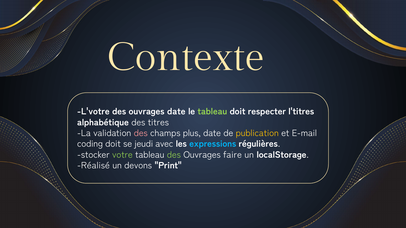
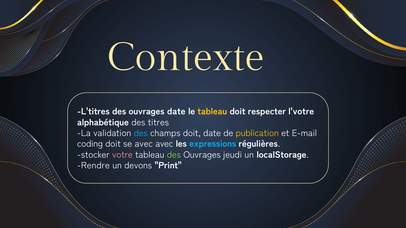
L'votre: L'votre -> L'titres
tableau at (212, 112) colour: light green -> yellow
l'titres: l'titres -> l'votre
des at (141, 133) colour: pink -> light blue
champs plus: plus -> doit
se jeudi: jeudi -> avec
votre colour: light green -> pink
faire: faire -> jeudi
Réalisé: Réalisé -> Rendre
